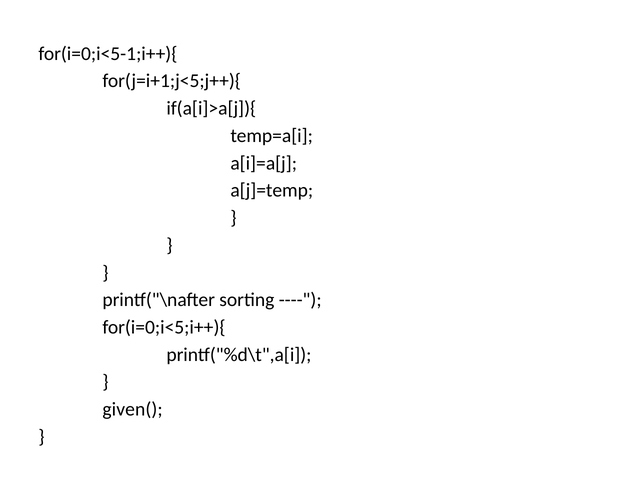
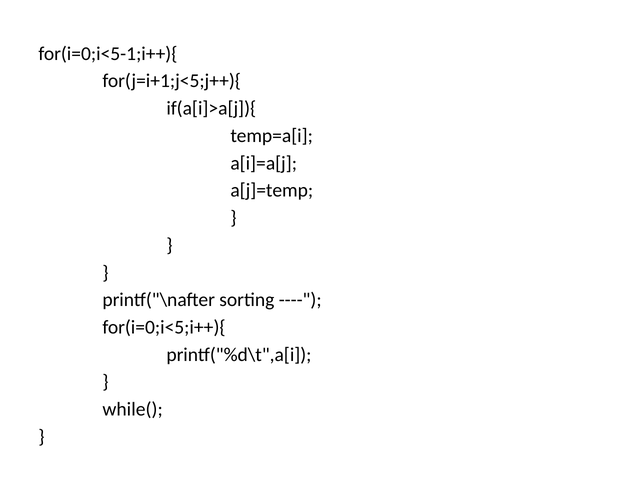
given(: given( -> while(
